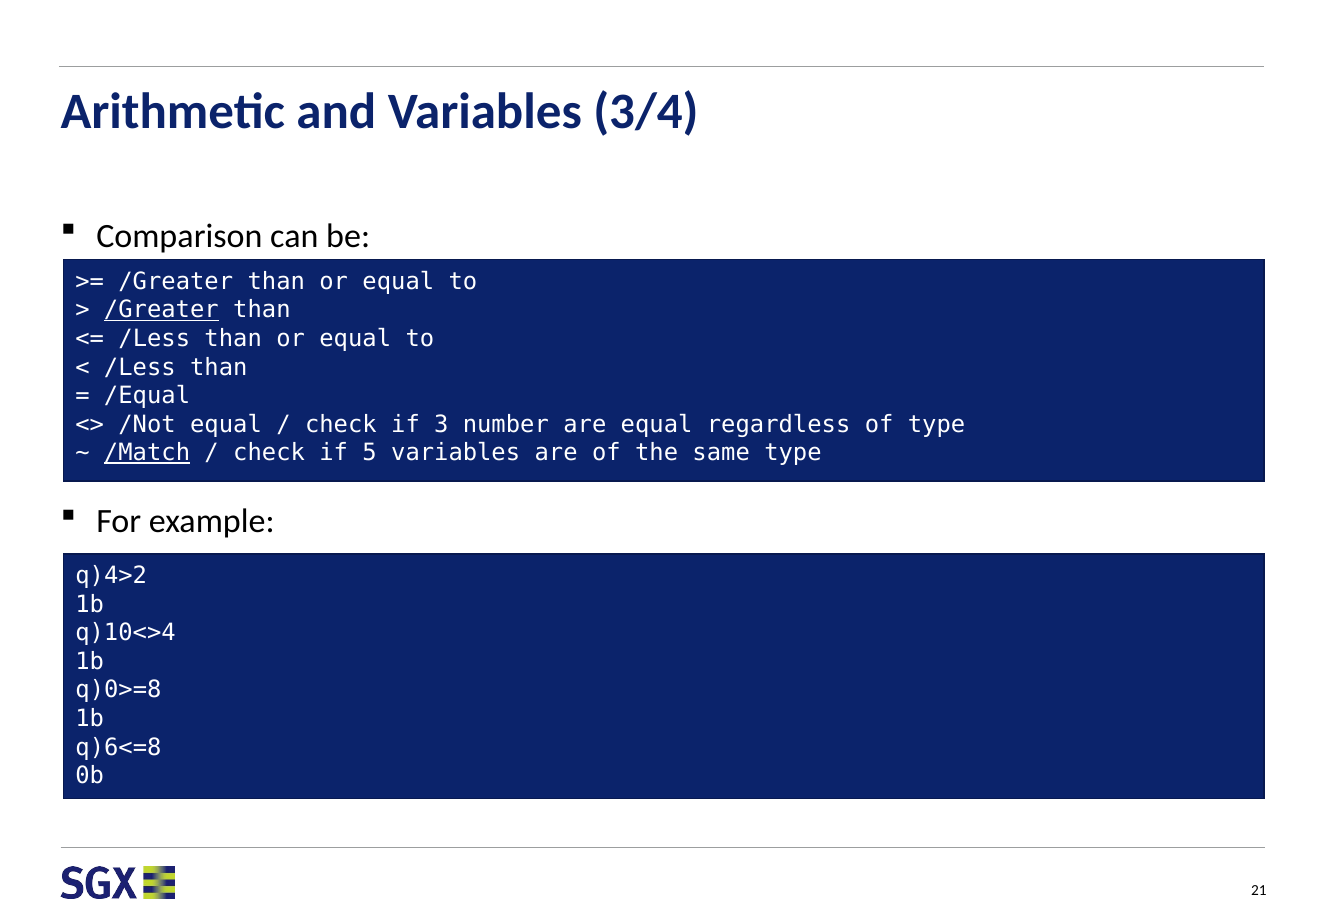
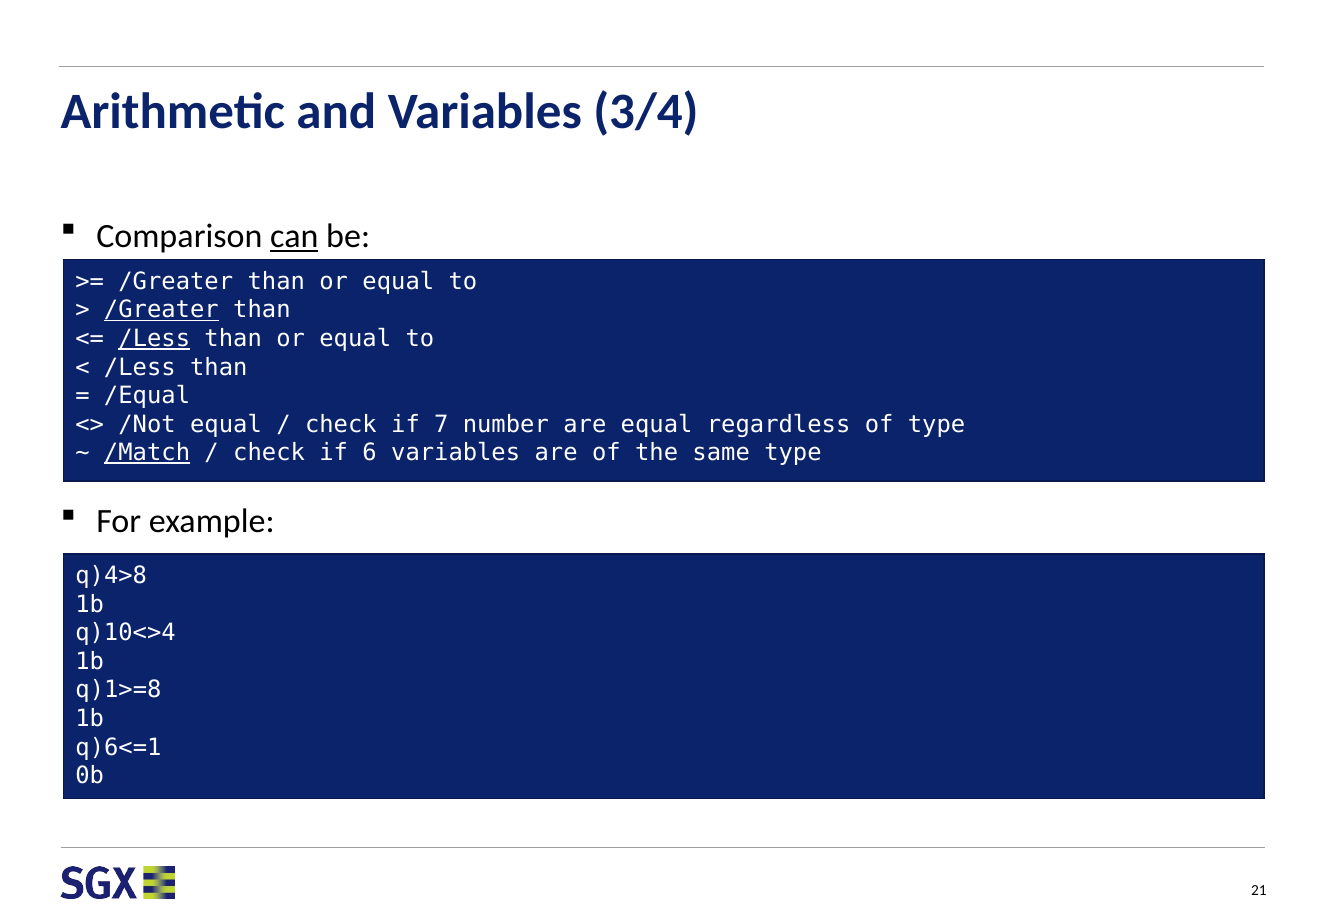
can underline: none -> present
/Less at (154, 339) underline: none -> present
3: 3 -> 7
5: 5 -> 6
q)4>2: q)4>2 -> q)4>8
q)0>=8: q)0>=8 -> q)1>=8
q)6<=8: q)6<=8 -> q)6<=1
